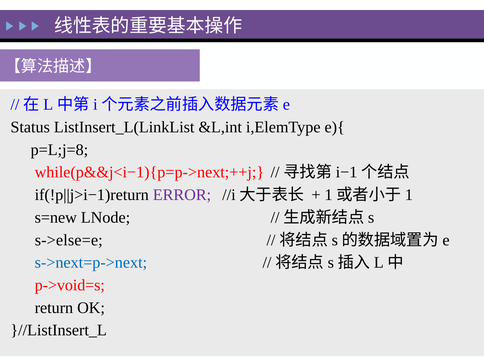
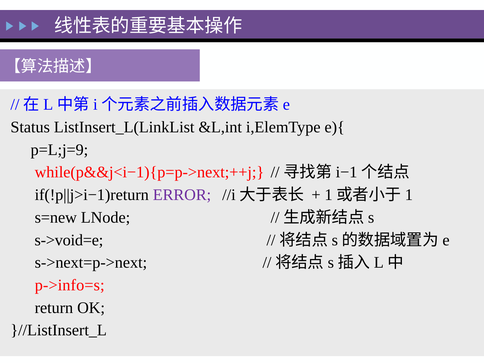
p=L;j=8: p=L;j=8 -> p=L;j=9
s->else=e: s->else=e -> s->void=e
s->next=p->next colour: blue -> black
p->void=s: p->void=s -> p->info=s
